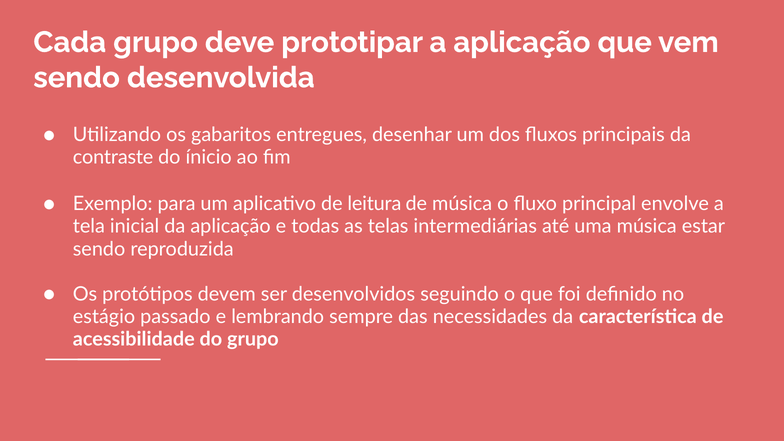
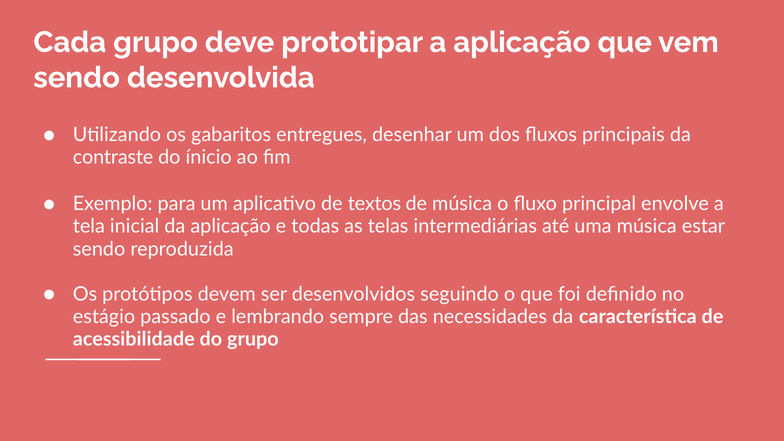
leitura: leitura -> textos
